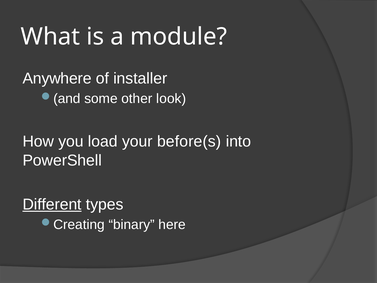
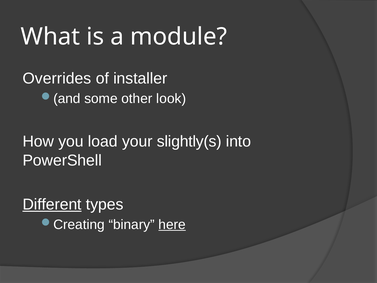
Anywhere: Anywhere -> Overrides
before(s: before(s -> slightly(s
here underline: none -> present
